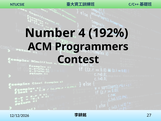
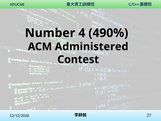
192%: 192% -> 490%
Programmers: Programmers -> Administered
